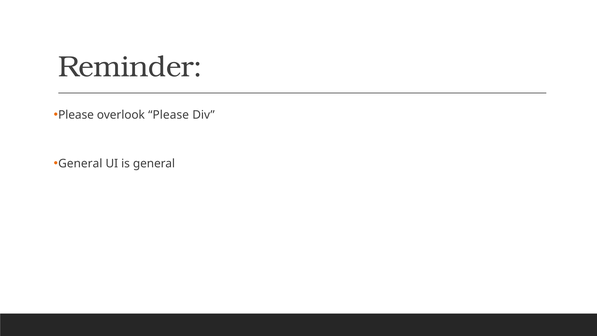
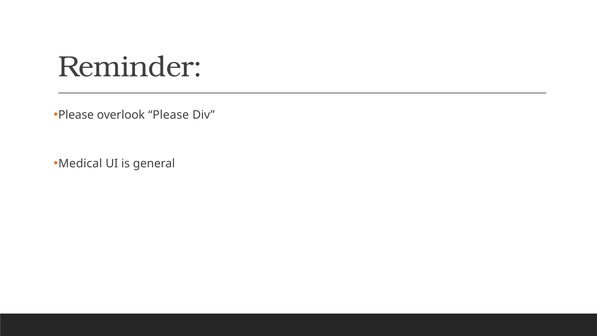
General at (80, 163): General -> Medical
